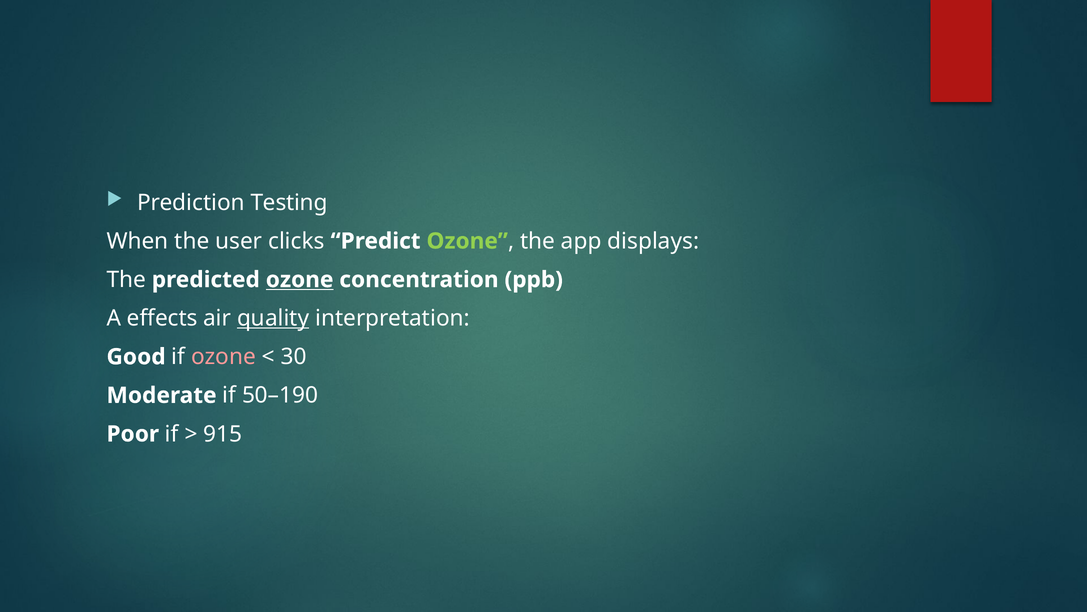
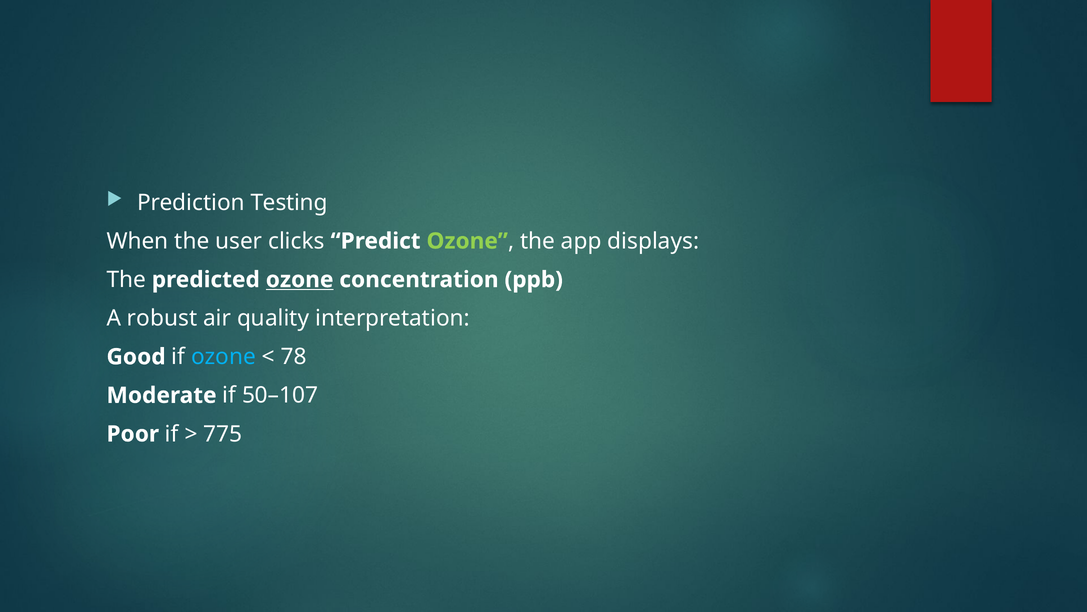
effects: effects -> robust
quality underline: present -> none
ozone at (223, 357) colour: pink -> light blue
30: 30 -> 78
50–190: 50–190 -> 50–107
915: 915 -> 775
